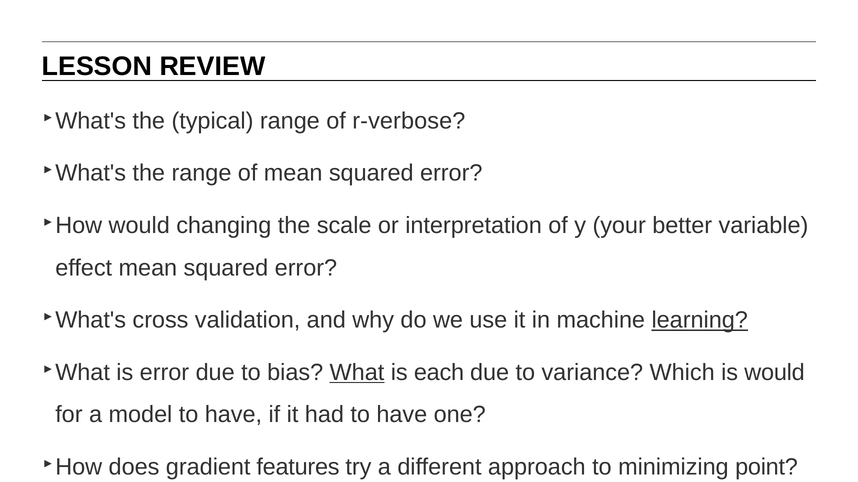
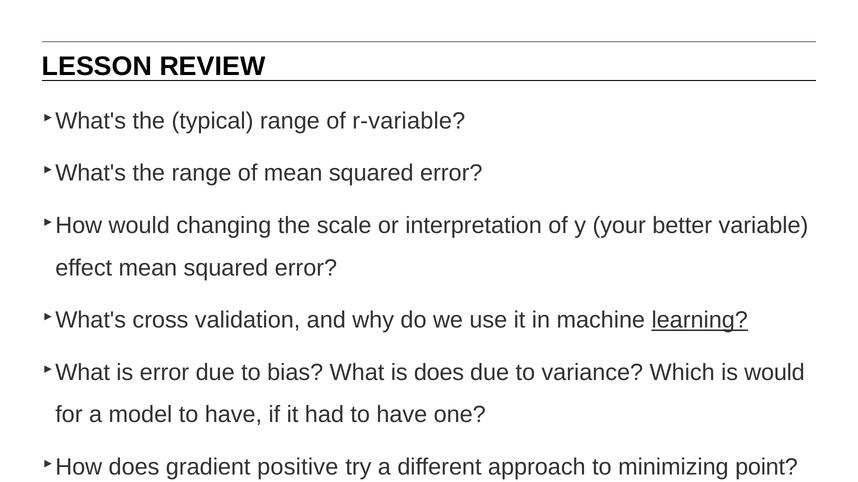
r-verbose: r-verbose -> r-variable
What underline: present -> none
is each: each -> does
features: features -> positive
